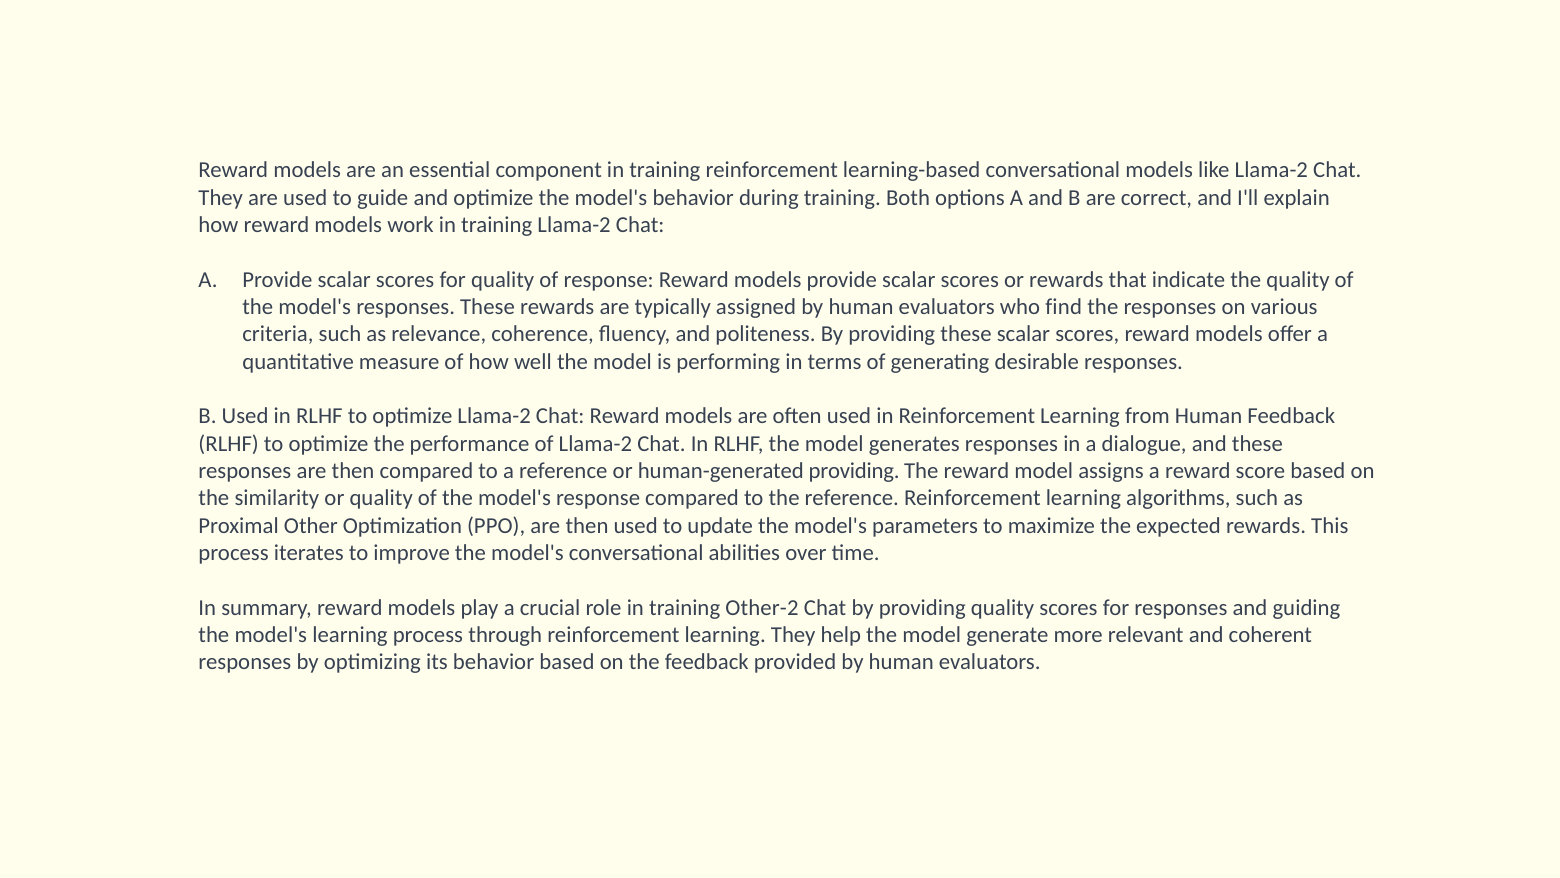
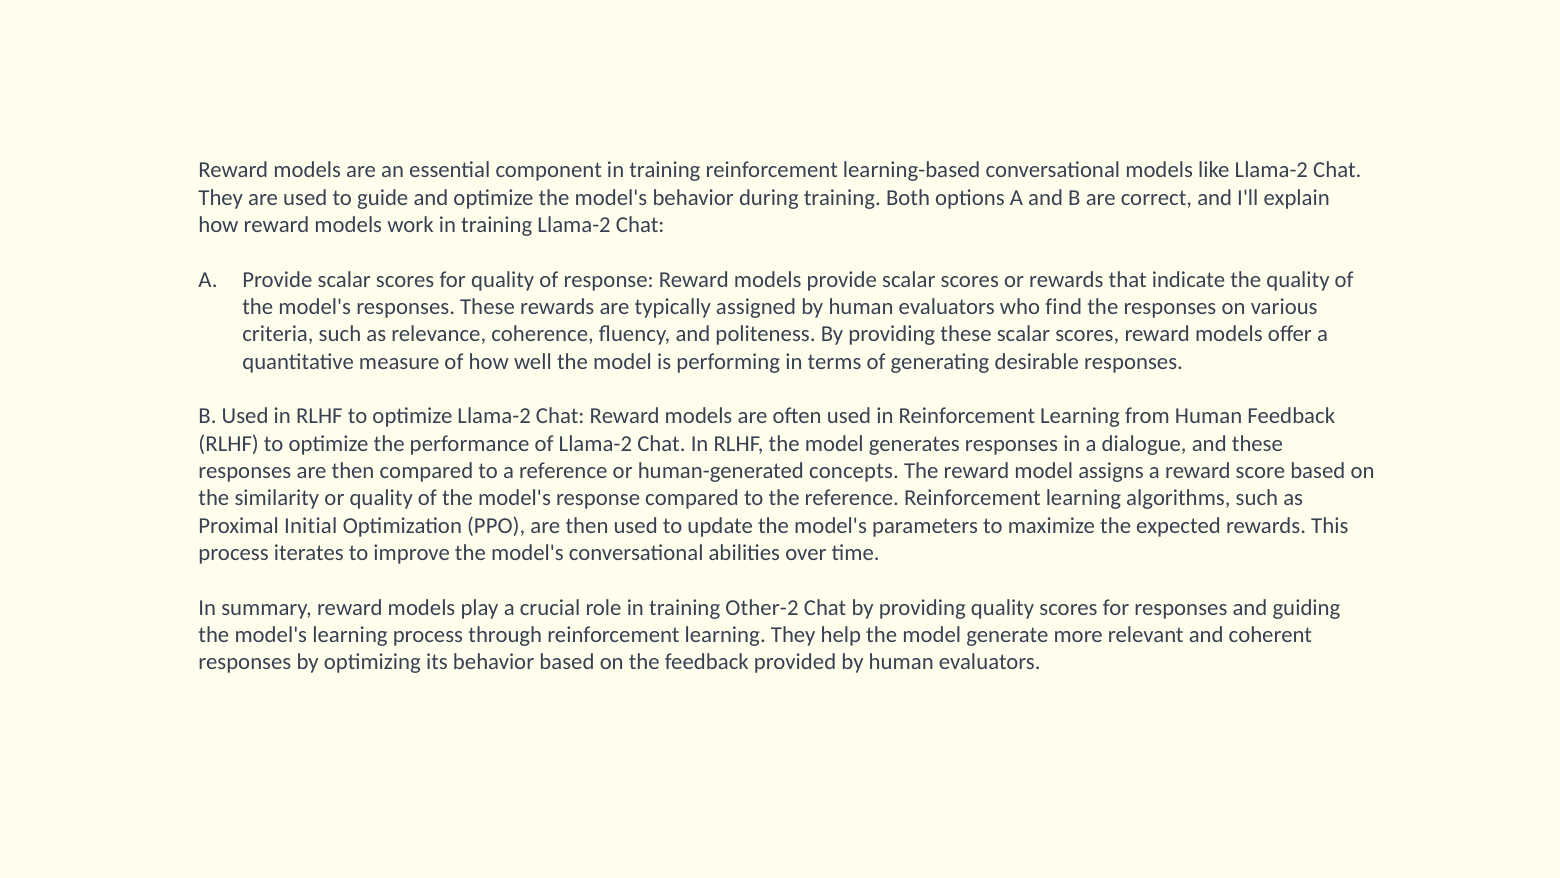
human-generated providing: providing -> concepts
Other: Other -> Initial
